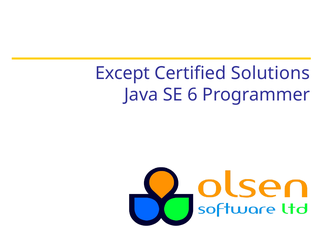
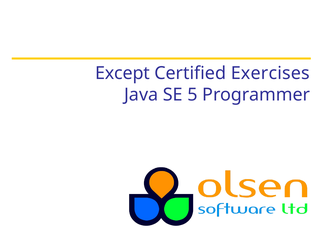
Solutions: Solutions -> Exercises
6: 6 -> 5
